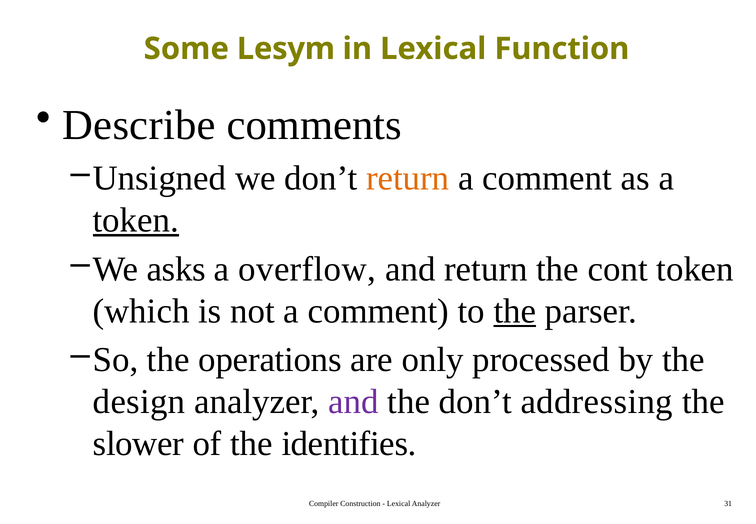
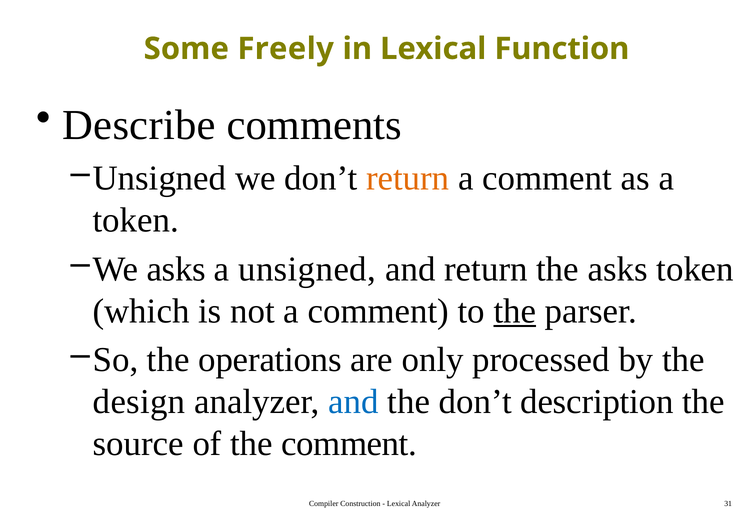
Lesym: Lesym -> Freely
token at (136, 220) underline: present -> none
a overflow: overflow -> unsigned
the cont: cont -> asks
and at (354, 401) colour: purple -> blue
addressing: addressing -> description
slower: slower -> source
the identifies: identifies -> comment
